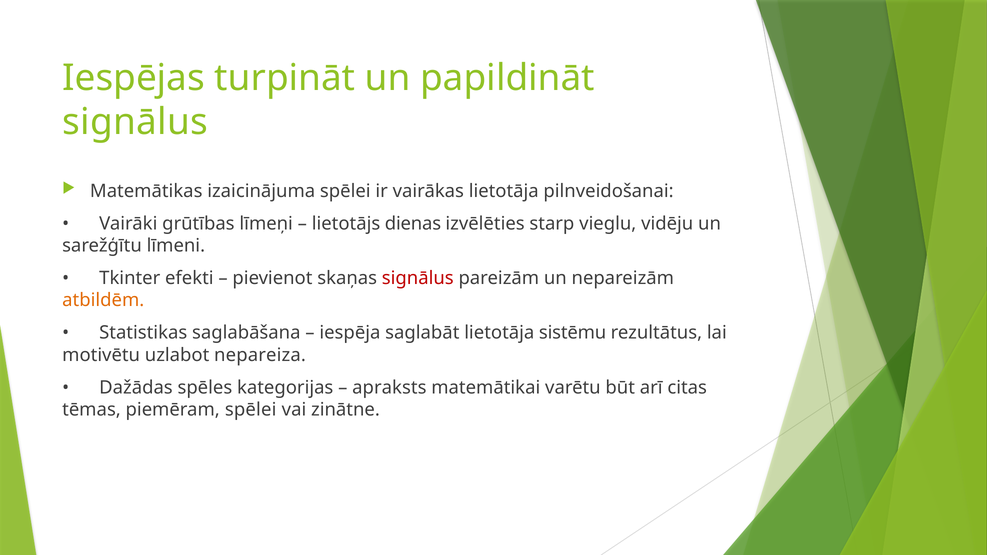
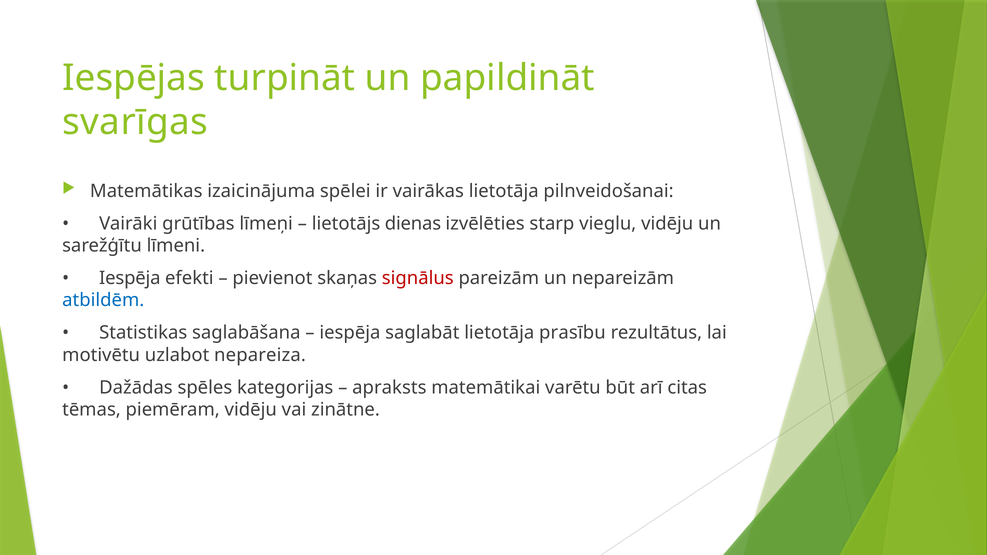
signālus at (135, 122): signālus -> svarīgas
Tkinter at (130, 278): Tkinter -> Iespēja
atbildēm colour: orange -> blue
sistēmu: sistēmu -> prasību
piemēram spēlei: spēlei -> vidēju
